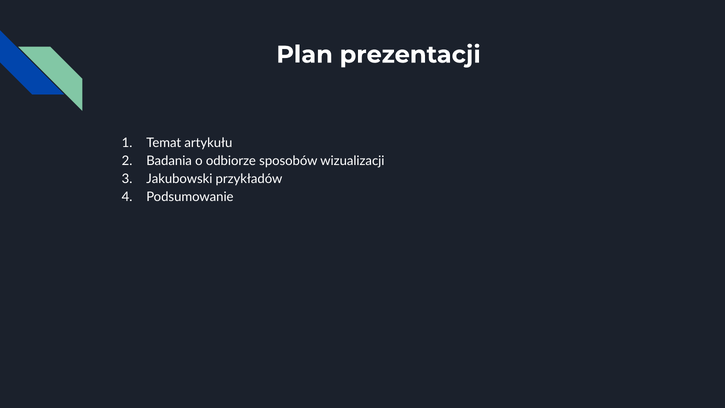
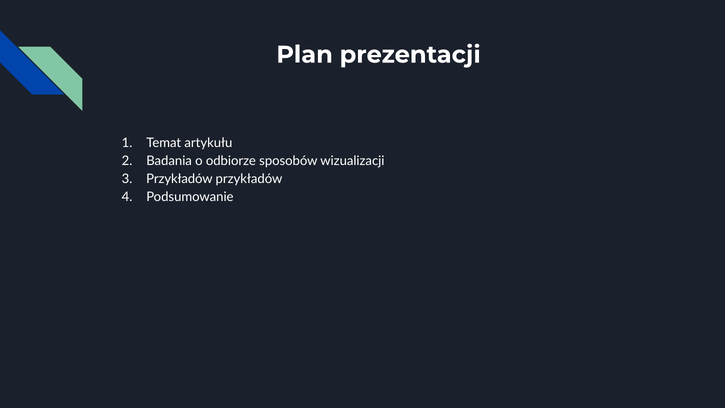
Jakubowski at (179, 179): Jakubowski -> Przykładów
